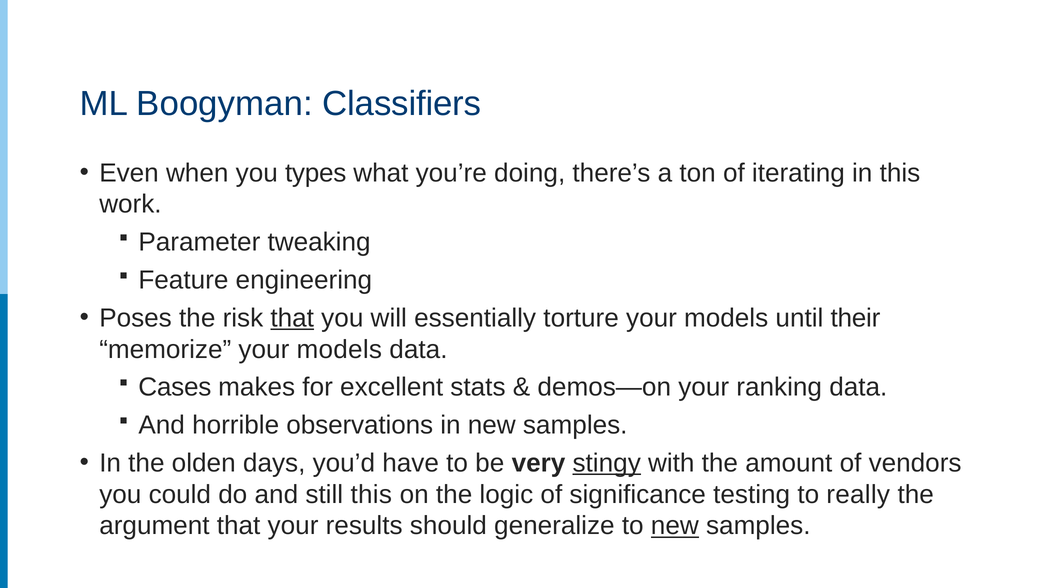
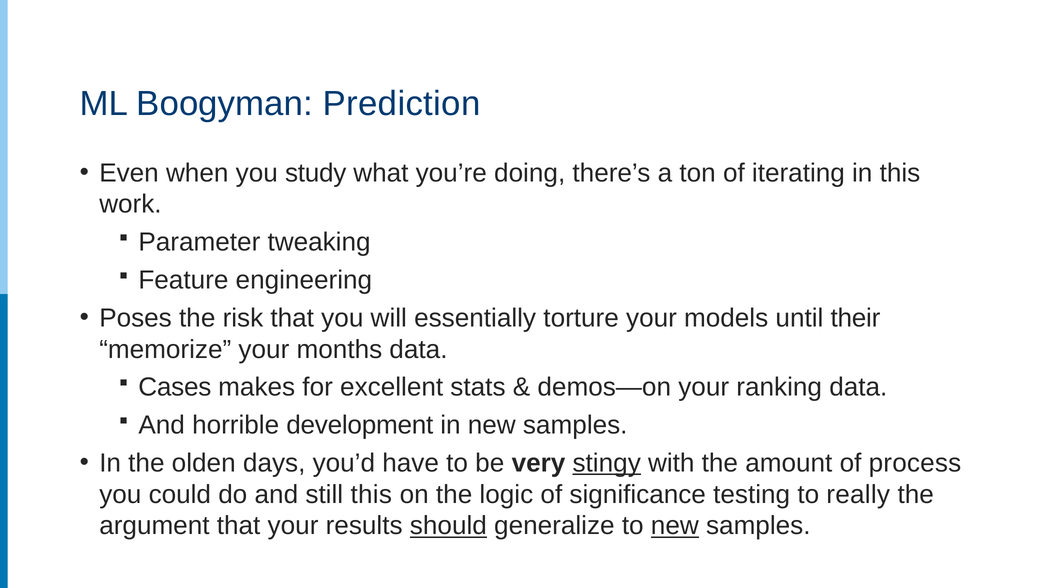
Classifiers: Classifiers -> Prediction
types: types -> study
that at (292, 318) underline: present -> none
memorize your models: models -> months
observations: observations -> development
vendors: vendors -> process
should underline: none -> present
